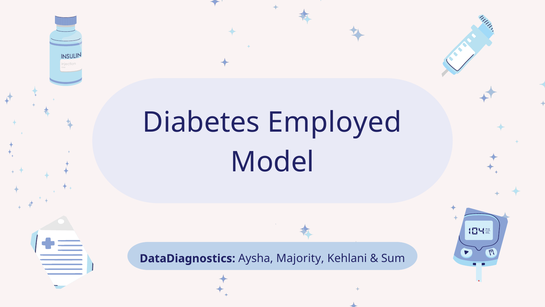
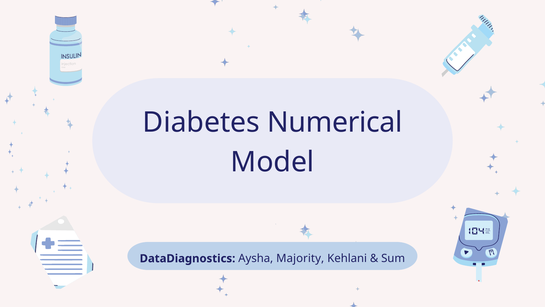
Employed: Employed -> Numerical
